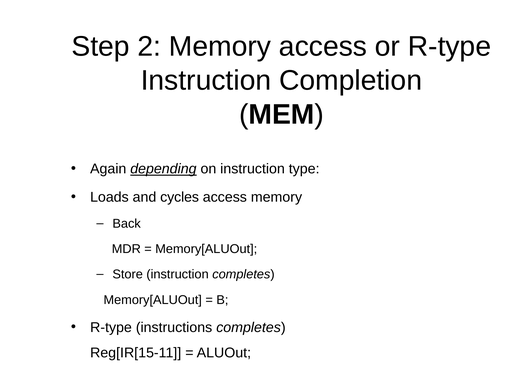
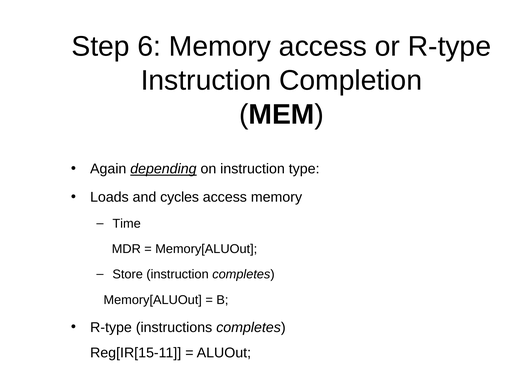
2: 2 -> 6
Back: Back -> Time
